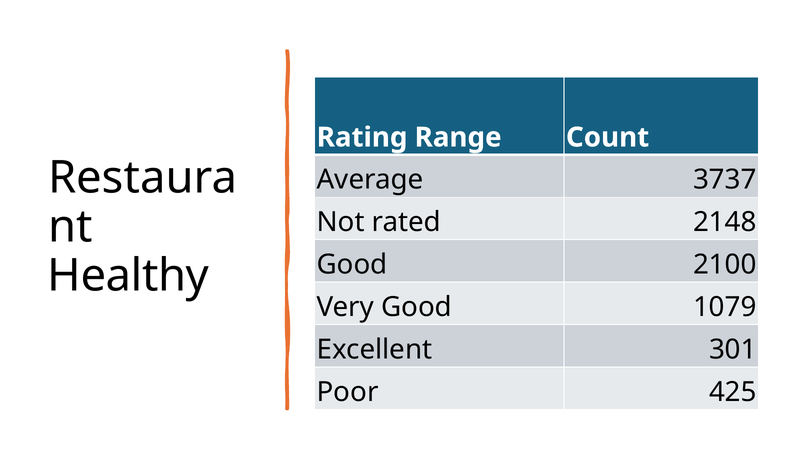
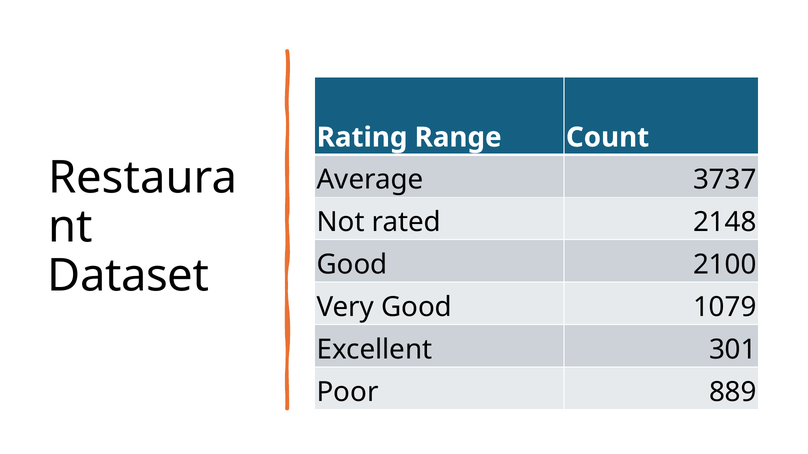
Healthy: Healthy -> Dataset
425: 425 -> 889
